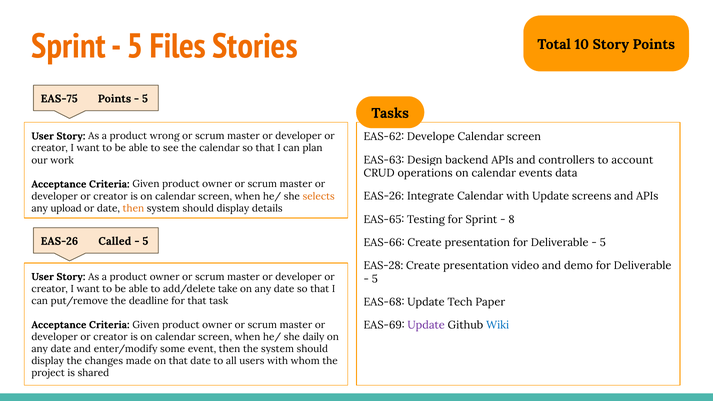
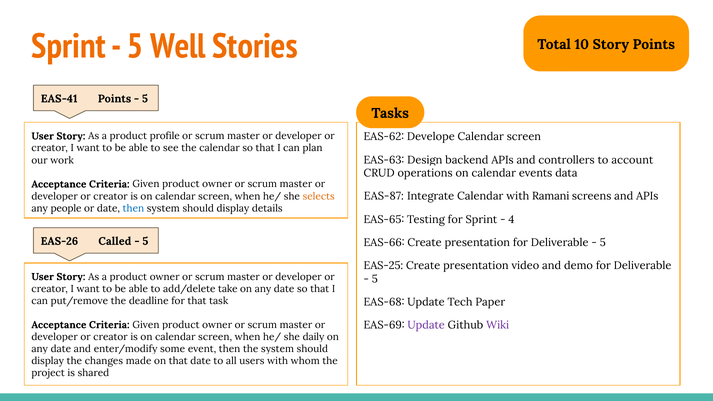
Files: Files -> Well
EAS-75: EAS-75 -> EAS-41
wrong: wrong -> profile
EAS-26 at (384, 196): EAS-26 -> EAS-87
with Update: Update -> Ramani
upload: upload -> people
then at (133, 208) colour: orange -> blue
8: 8 -> 4
EAS-28: EAS-28 -> EAS-25
Wiki colour: blue -> purple
